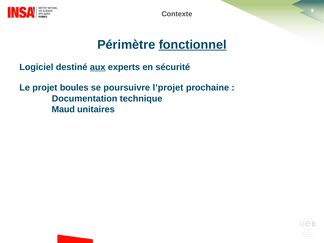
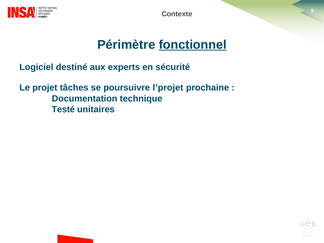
aux underline: present -> none
boules: boules -> tâches
Maud: Maud -> Testé
